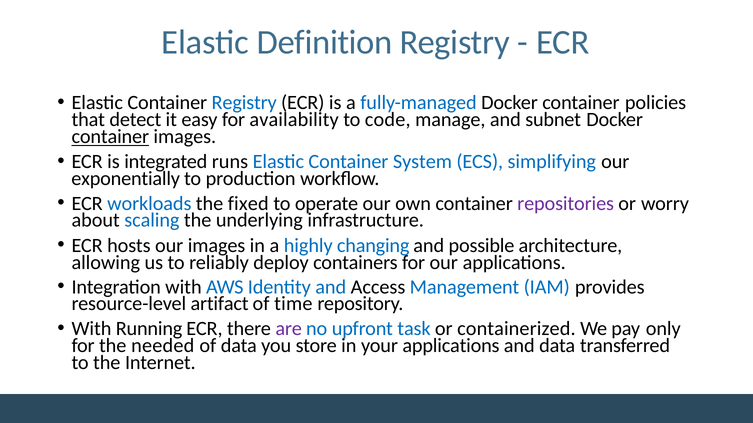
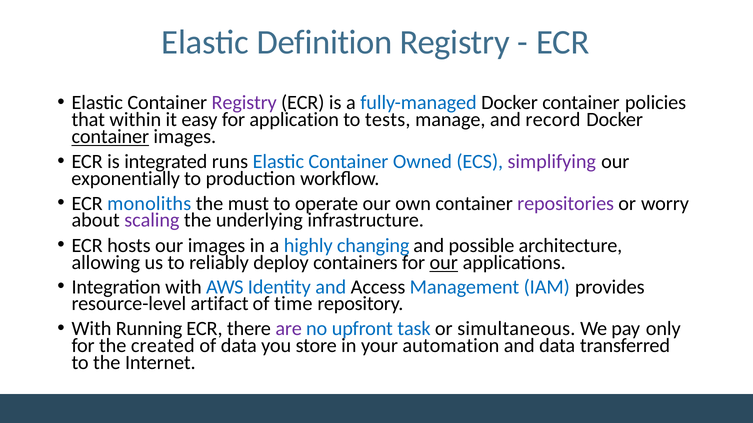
Registry at (244, 103) colour: blue -> purple
detect: detect -> within
availability: availability -> application
code: code -> tests
subnet: subnet -> record
System: System -> Owned
simplifying colour: blue -> purple
workloads: workloads -> monoliths
fixed: fixed -> must
scaling colour: blue -> purple
our at (444, 263) underline: none -> present
containerized: containerized -> simultaneous
needed: needed -> created
your applications: applications -> automation
